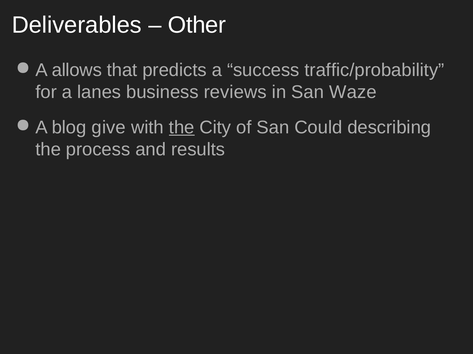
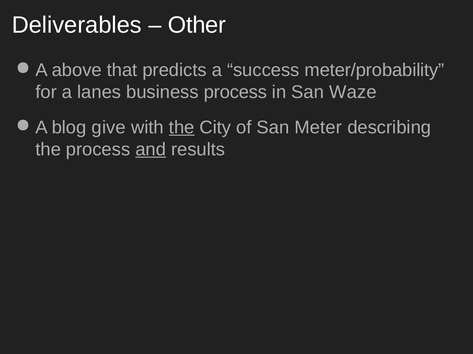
allows: allows -> above
traffic/probability: traffic/probability -> meter/probability
business reviews: reviews -> process
Could: Could -> Meter
and underline: none -> present
